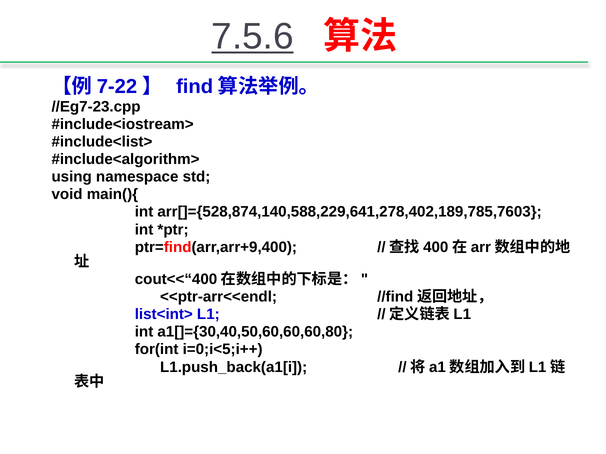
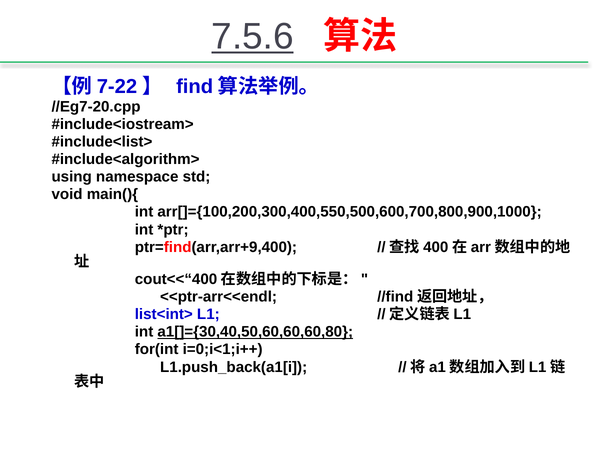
//Eg7-23.cpp: //Eg7-23.cpp -> //Eg7-20.cpp
arr[]={528,874,140,588,229,641,278,402,189,785,7603: arr[]={528,874,140,588,229,641,278,402,189,785,7603 -> arr[]={100,200,300,400,550,500,600,700,800,900,1000
a1[]={30,40,50,60,60,60,80 underline: none -> present
i=0;i<5;i++: i=0;i<5;i++ -> i=0;i<1;i++
